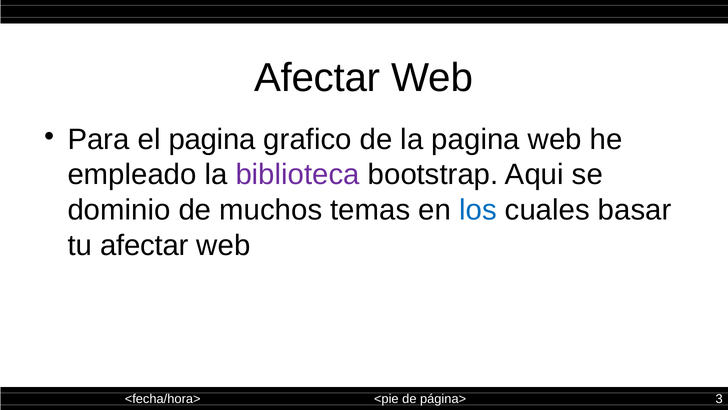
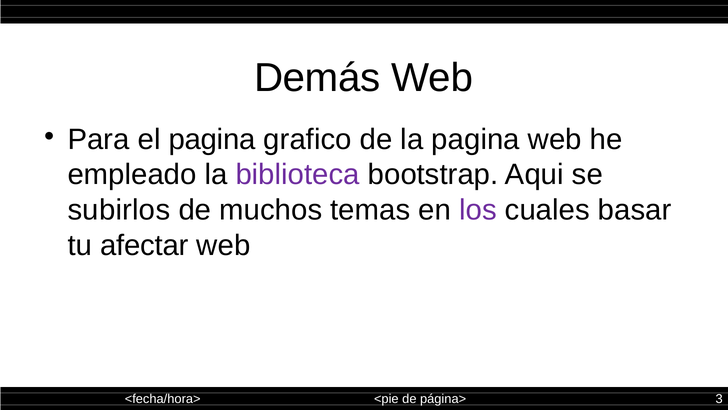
Afectar at (317, 78): Afectar -> Demás
dominio: dominio -> subirlos
los colour: blue -> purple
